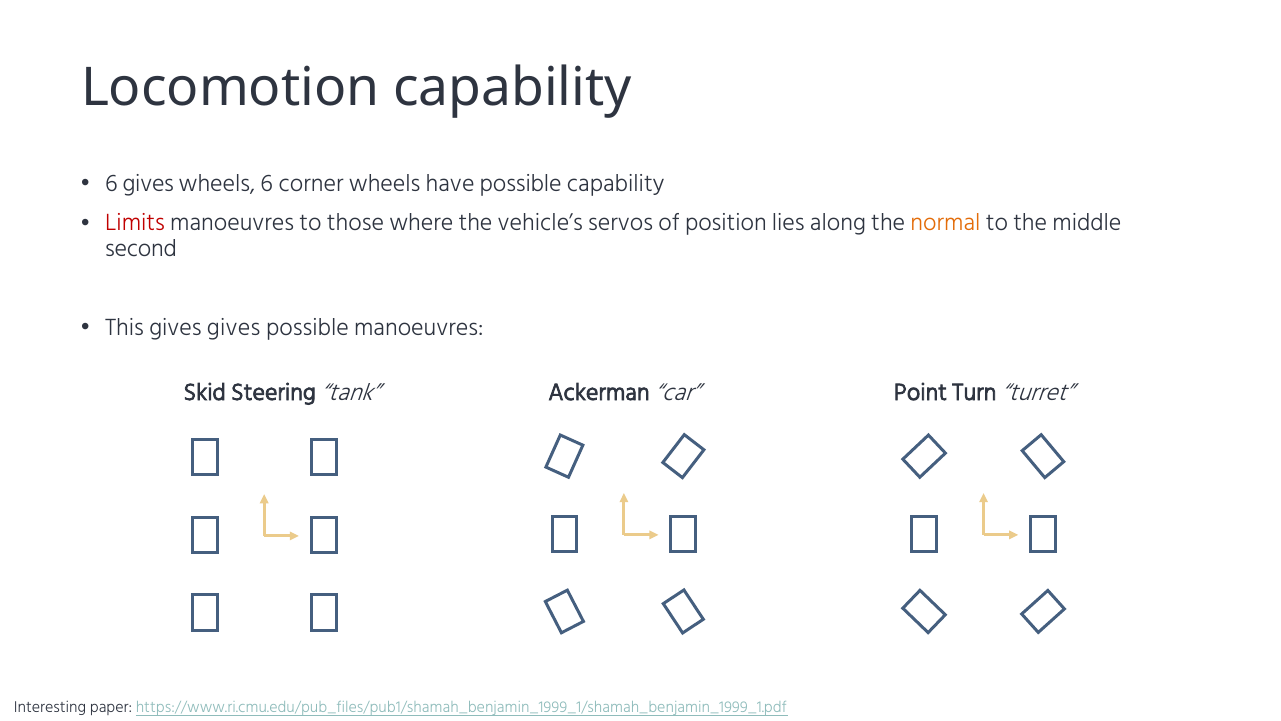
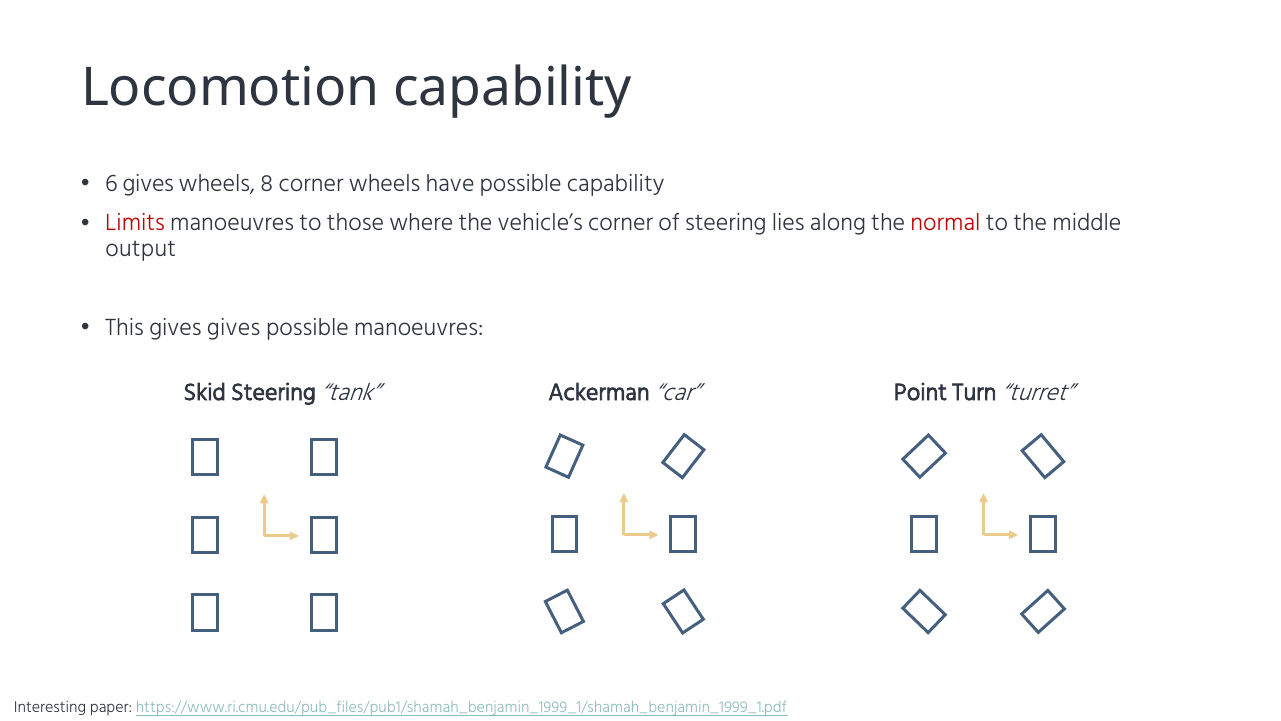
wheels 6: 6 -> 8
vehicle’s servos: servos -> corner
of position: position -> steering
normal colour: orange -> red
second: second -> output
